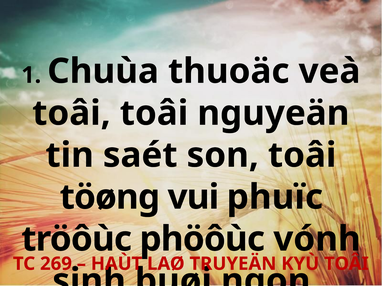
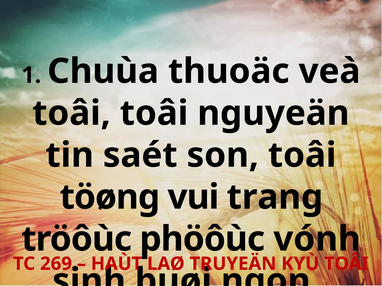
phuïc: phuïc -> trang
